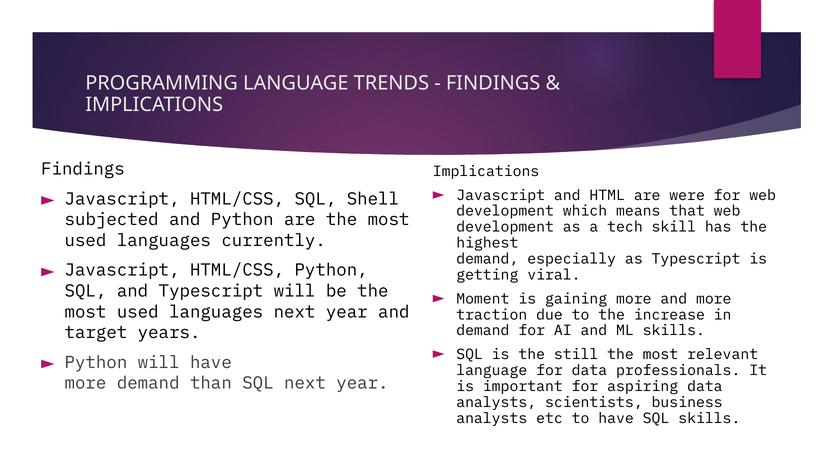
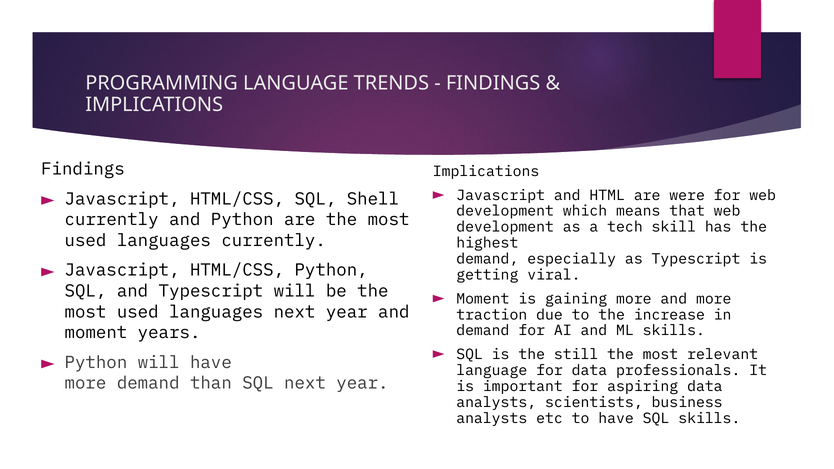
subjected at (112, 220): subjected -> currently
target at (96, 333): target -> moment
